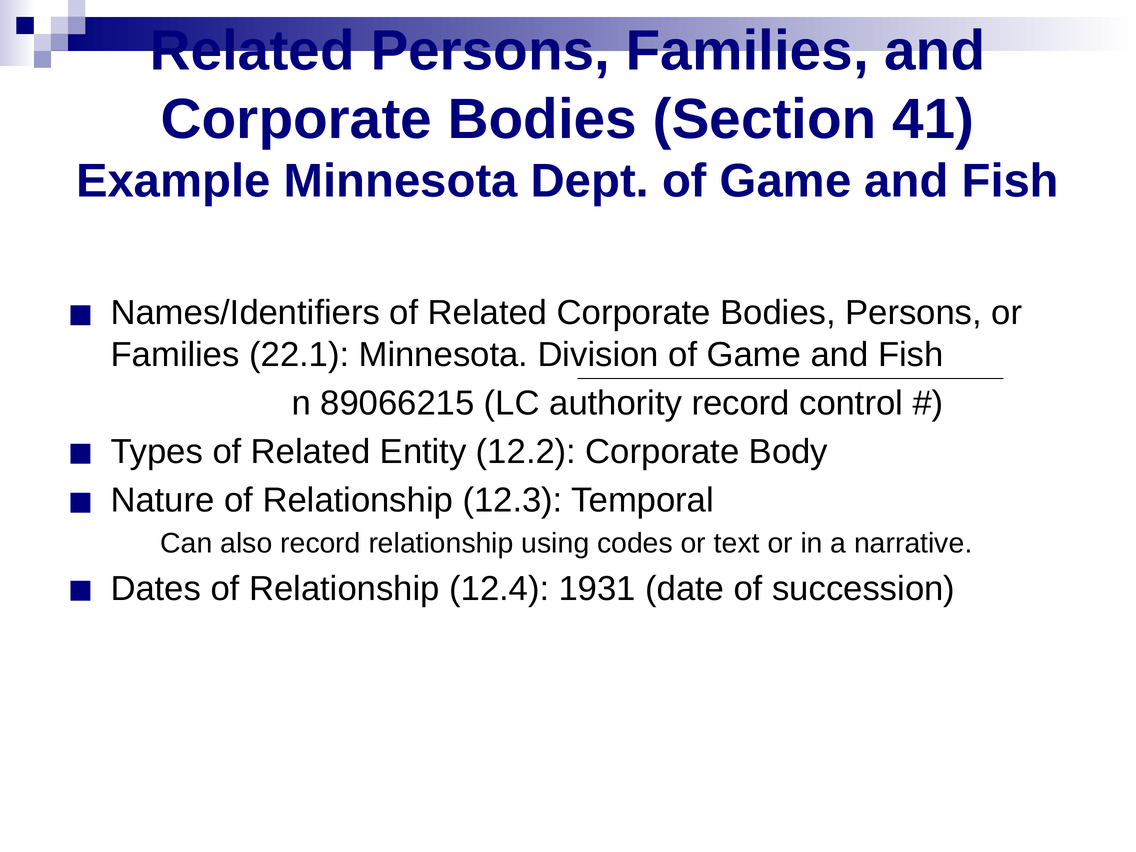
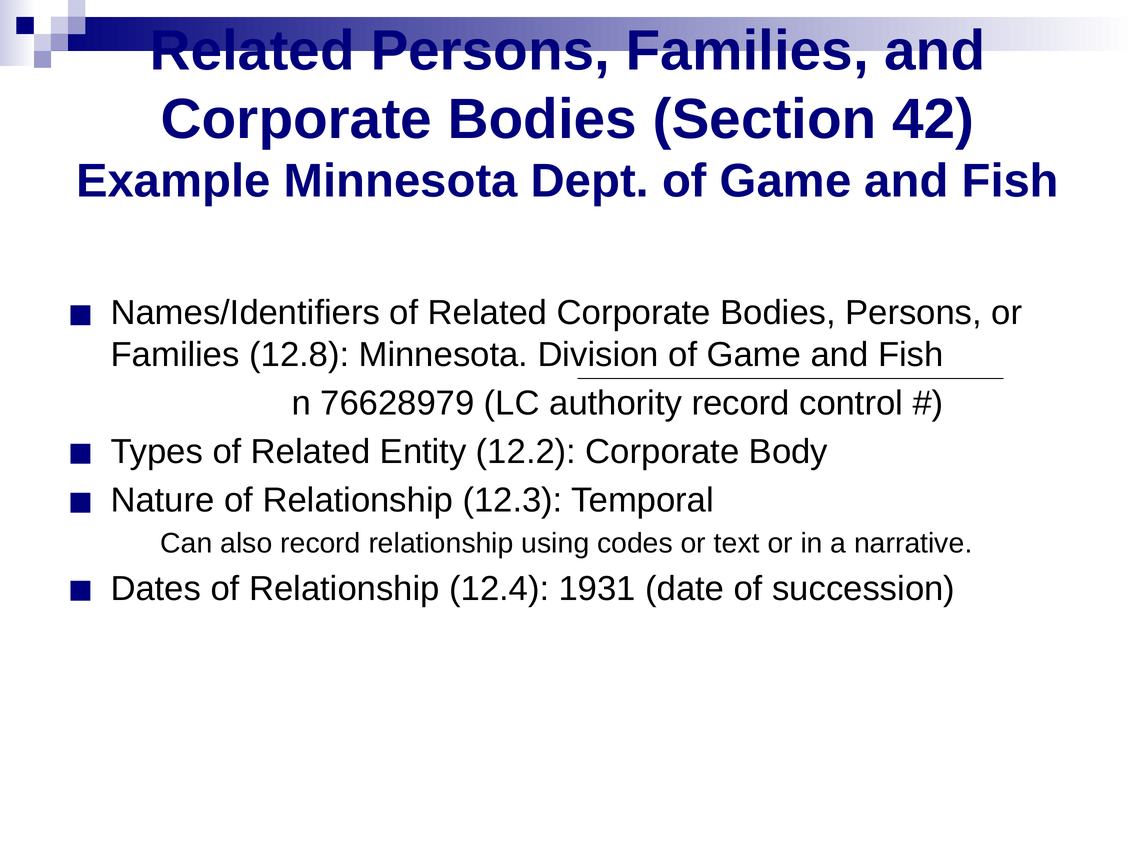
41: 41 -> 42
22.1: 22.1 -> 12.8
89066215: 89066215 -> 76628979
